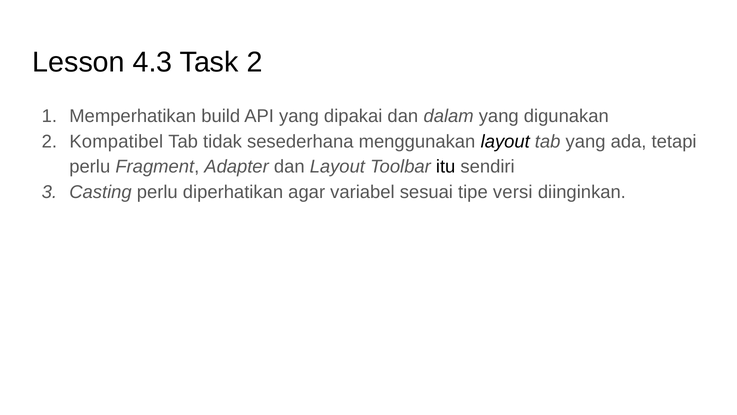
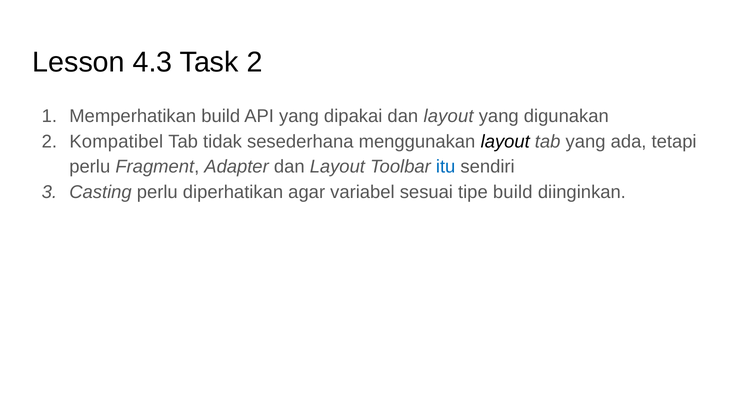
dipakai dan dalam: dalam -> layout
itu colour: black -> blue
tipe versi: versi -> build
